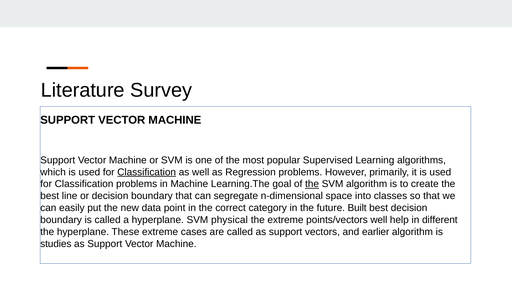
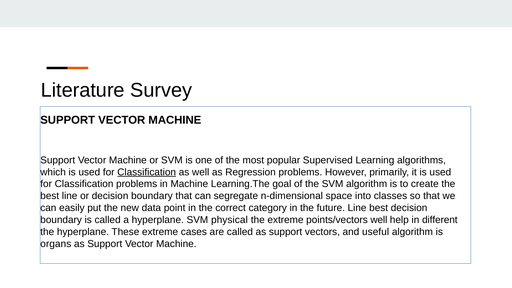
the at (312, 184) underline: present -> none
future Built: Built -> Line
earlier: earlier -> useful
studies: studies -> organs
